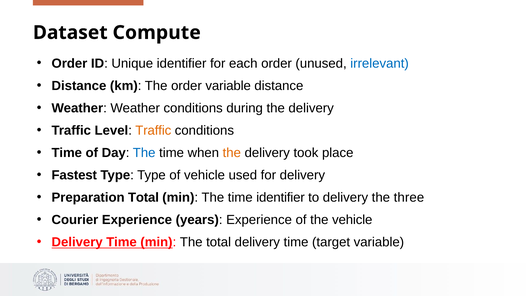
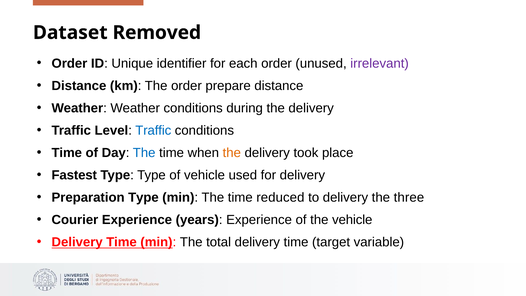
Compute: Compute -> Removed
irrelevant colour: blue -> purple
order variable: variable -> prepare
Traffic at (153, 130) colour: orange -> blue
Preparation Total: Total -> Type
time identifier: identifier -> reduced
